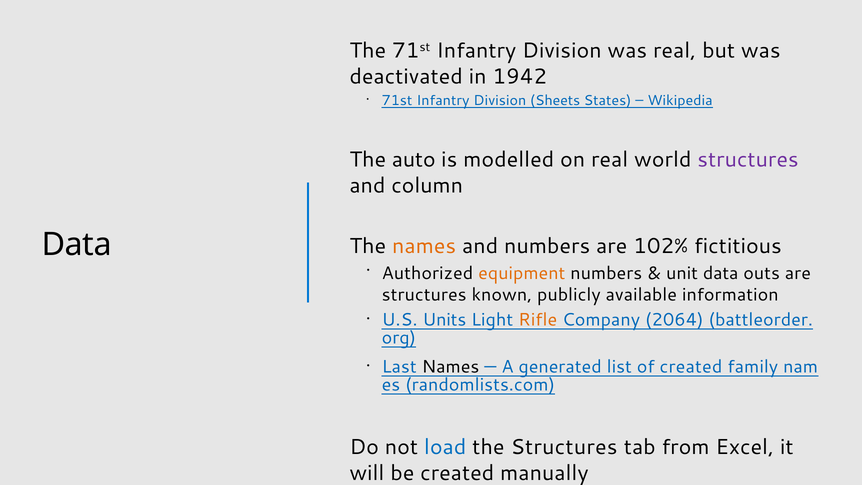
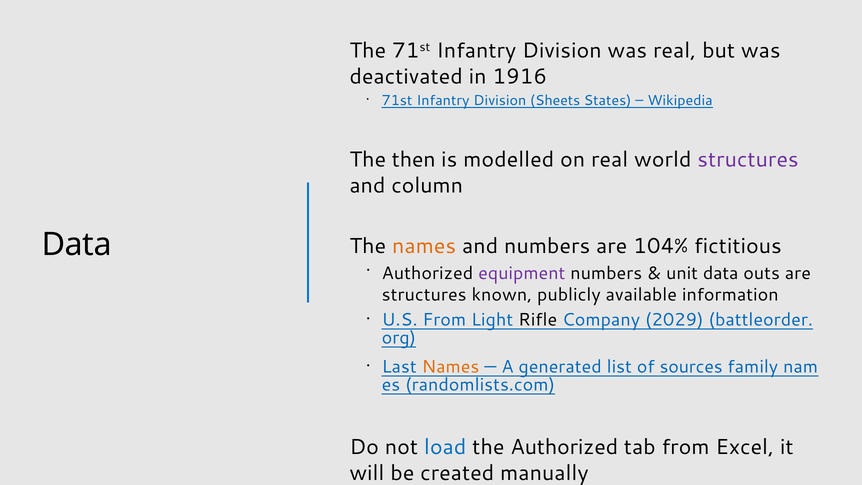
1942: 1942 -> 1916
auto: auto -> then
102%: 102% -> 104%
equipment colour: orange -> purple
U.S Units: Units -> From
Rifle colour: orange -> black
2064: 2064 -> 2029
Names at (450, 367) colour: black -> orange
of created: created -> sources
the Structures: Structures -> Authorized
